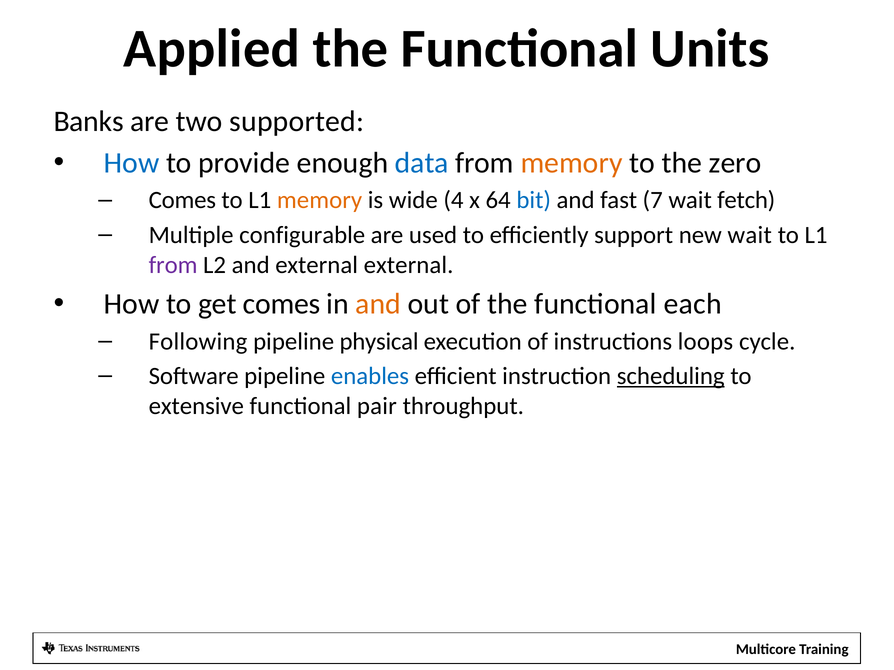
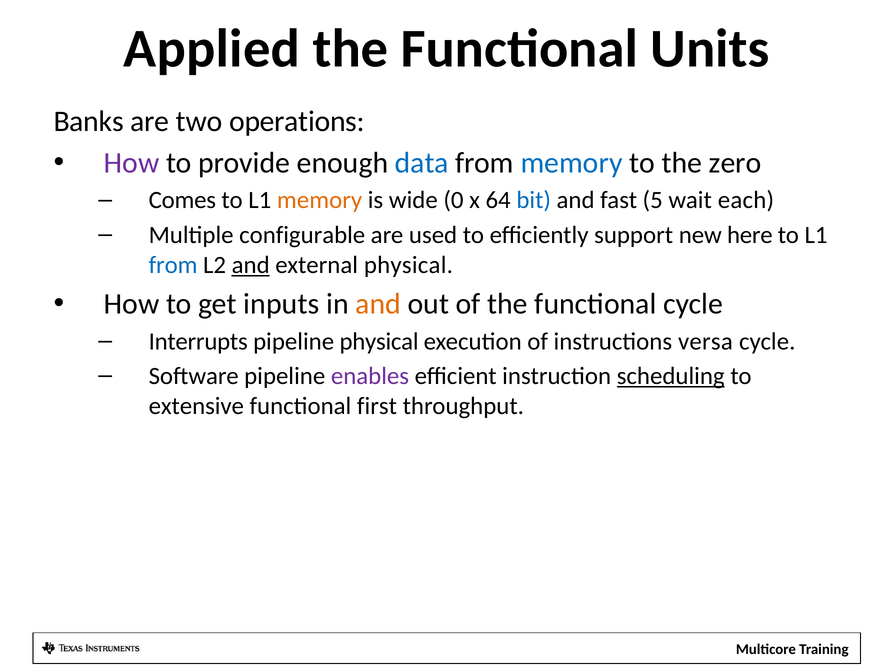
supported: supported -> operations
How at (132, 163) colour: blue -> purple
memory at (572, 163) colour: orange -> blue
4: 4 -> 0
7: 7 -> 5
fetch: fetch -> each
new wait: wait -> here
from at (173, 265) colour: purple -> blue
and at (251, 265) underline: none -> present
external external: external -> physical
get comes: comes -> inputs
functional each: each -> cycle
Following: Following -> Interrupts
loops: loops -> versa
enables colour: blue -> purple
pair: pair -> first
